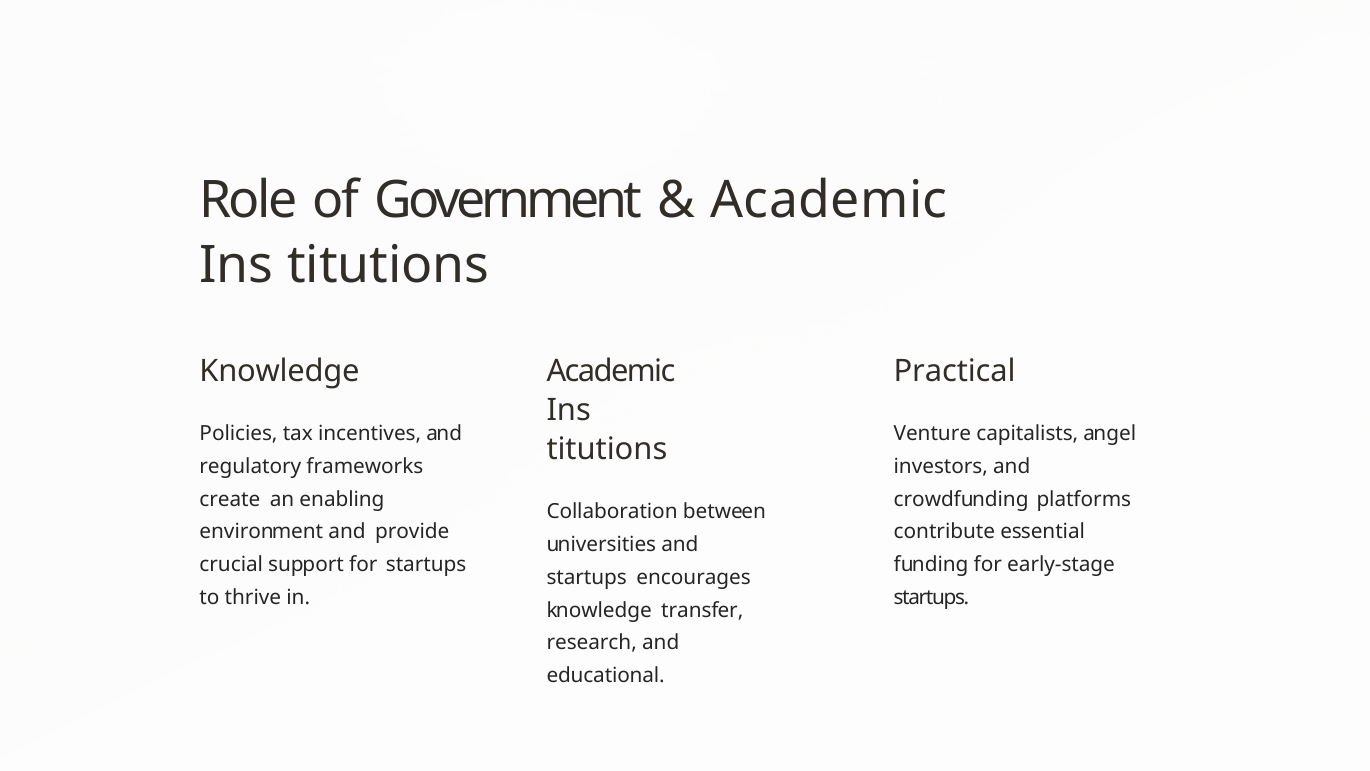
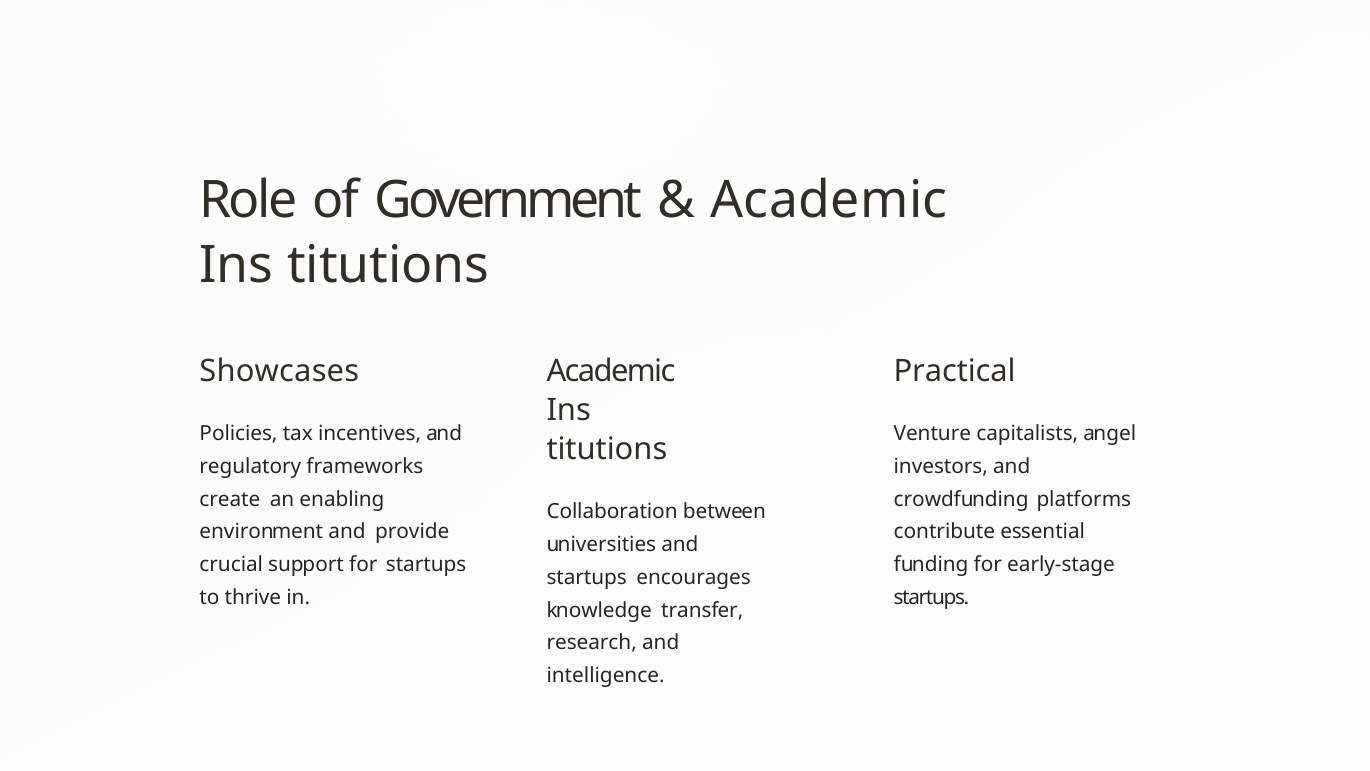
Knowledge at (280, 371): Knowledge -> Showcases
educational: educational -> intelligence
